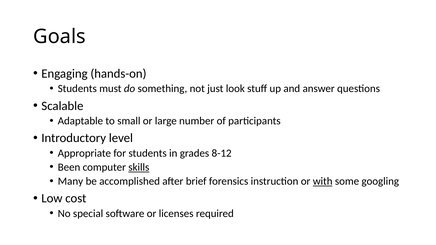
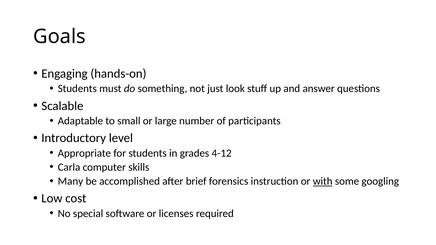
8-12: 8-12 -> 4-12
Been: Been -> Carla
skills underline: present -> none
